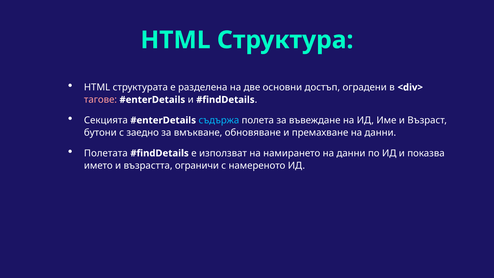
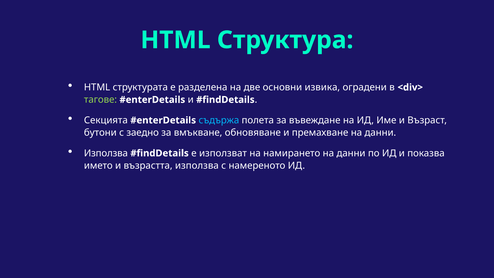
достъп: достъп -> извика
тагове colour: pink -> light green
Полетата at (106, 153): Полетата -> Използва
възрастта ограничи: ограничи -> използва
